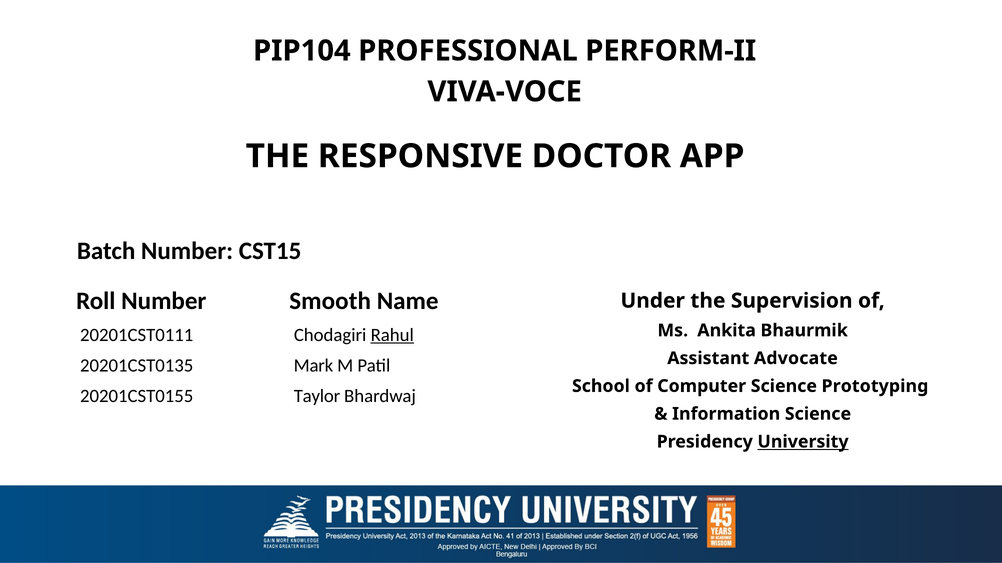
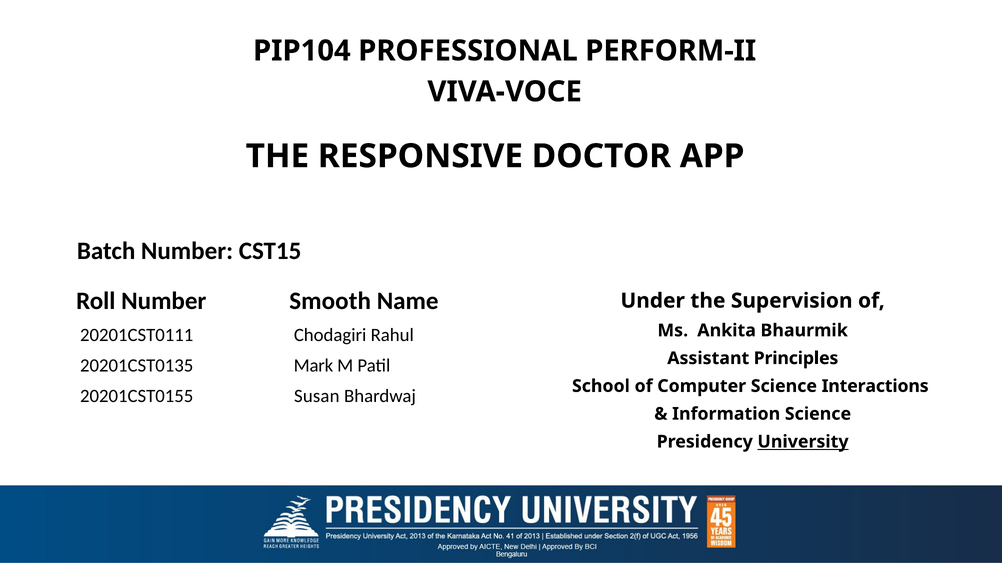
Rahul underline: present -> none
Advocate: Advocate -> Principles
Prototyping: Prototyping -> Interactions
Taylor: Taylor -> Susan
